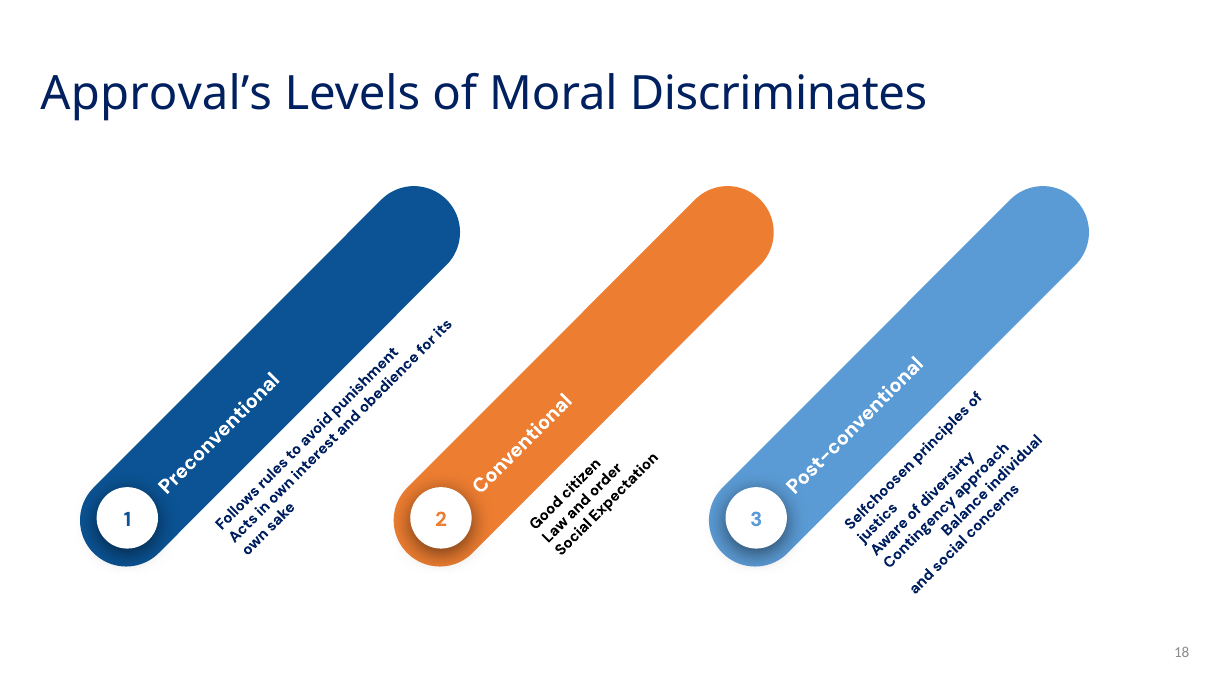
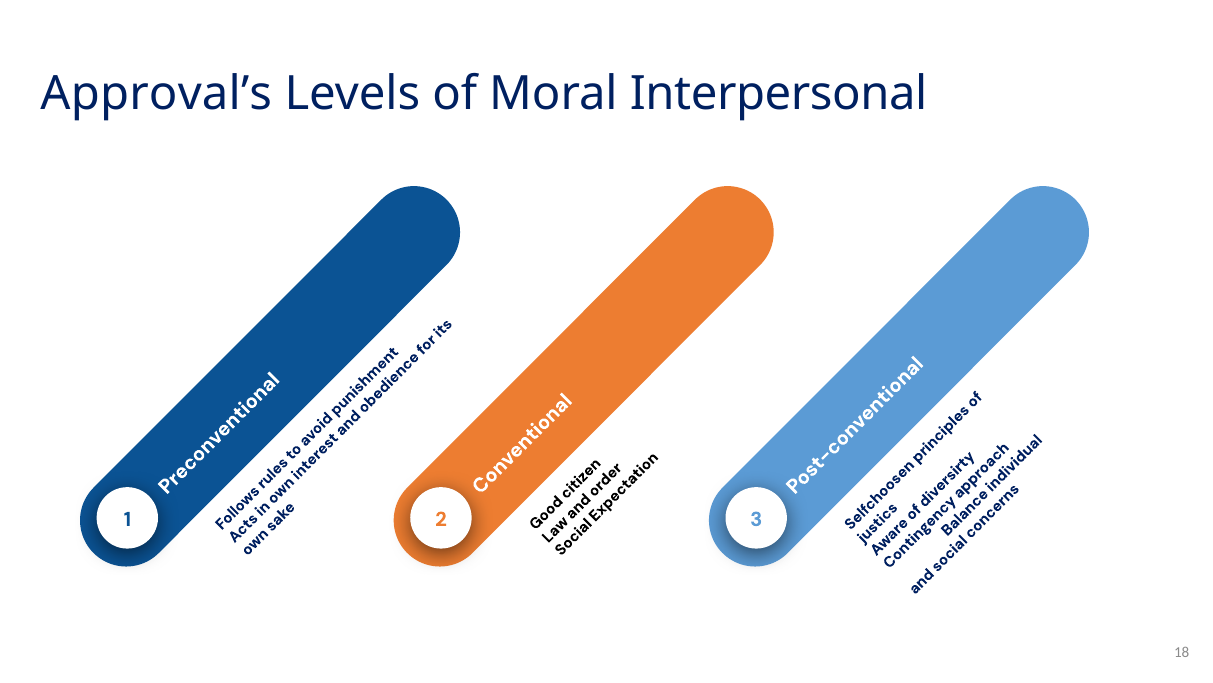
Discriminates: Discriminates -> Interpersonal
